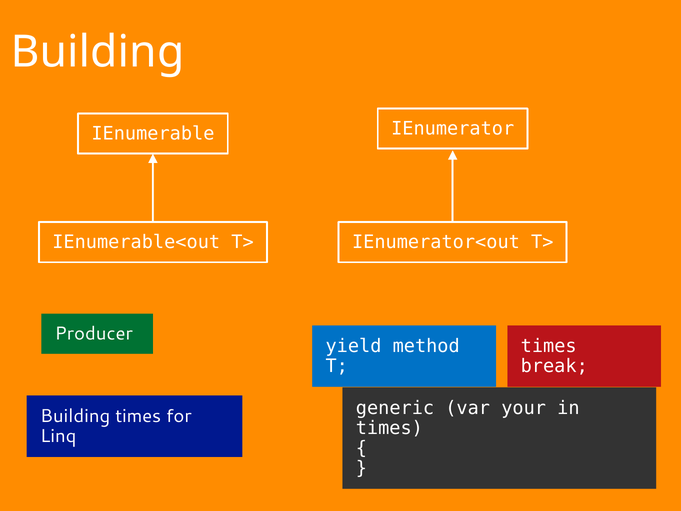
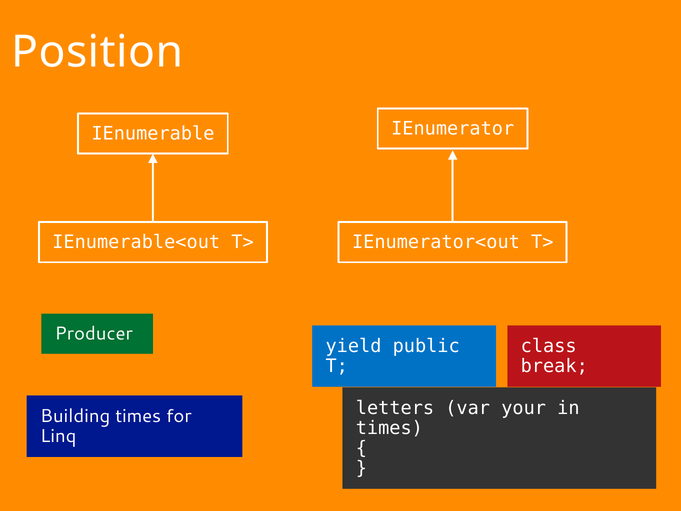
Building at (98, 52): Building -> Position
method: method -> public
times at (549, 346): times -> class
generic: generic -> letters
